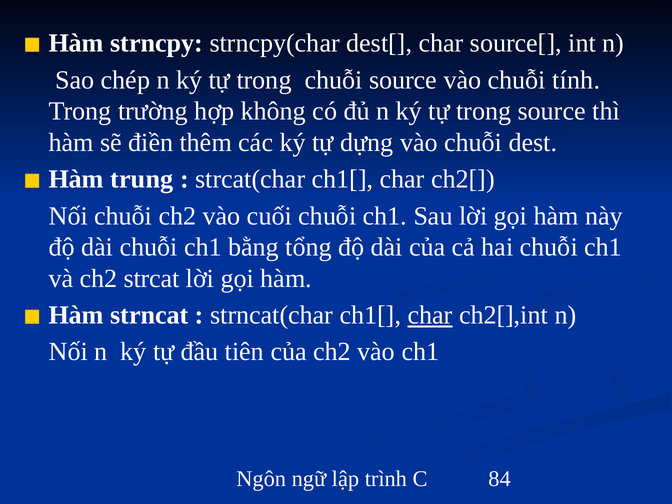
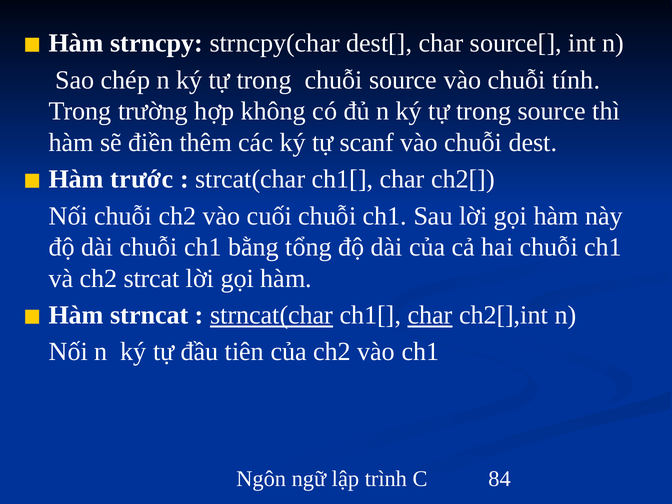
dựng: dựng -> scanf
trung: trung -> trước
strncat(char underline: none -> present
